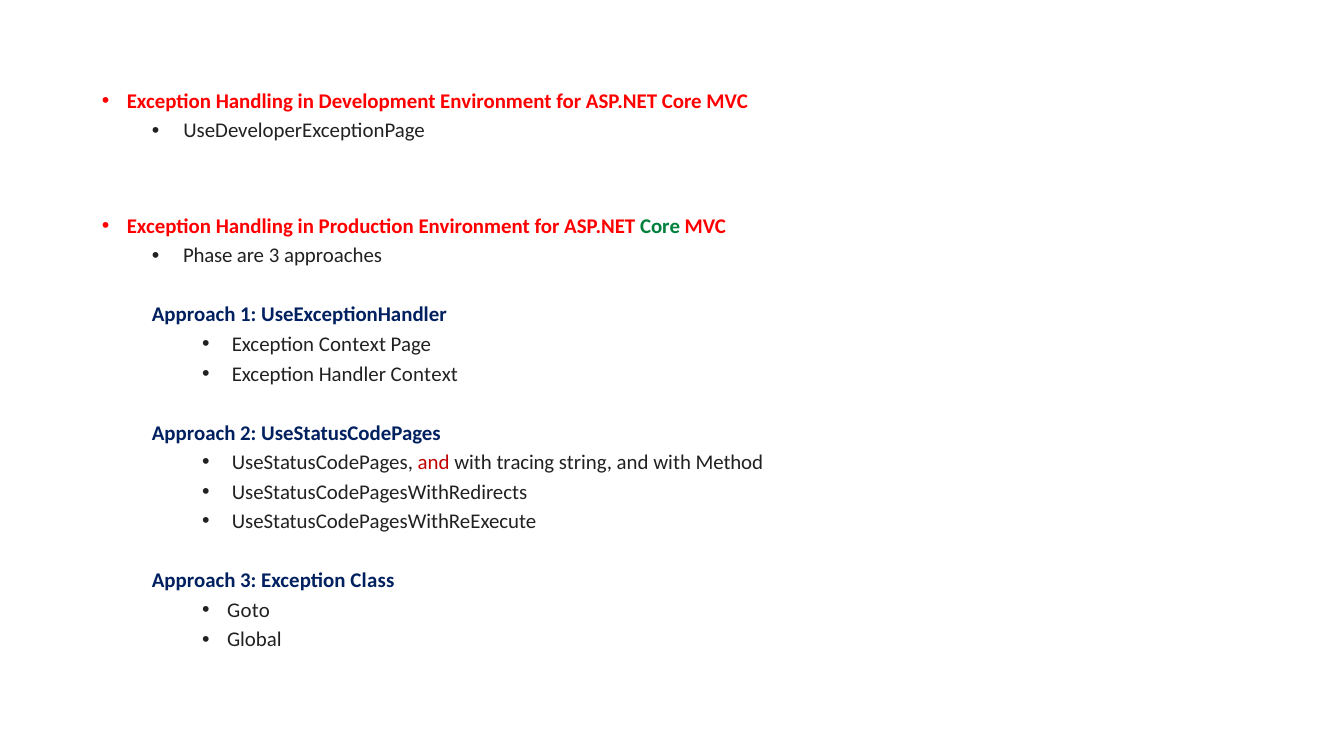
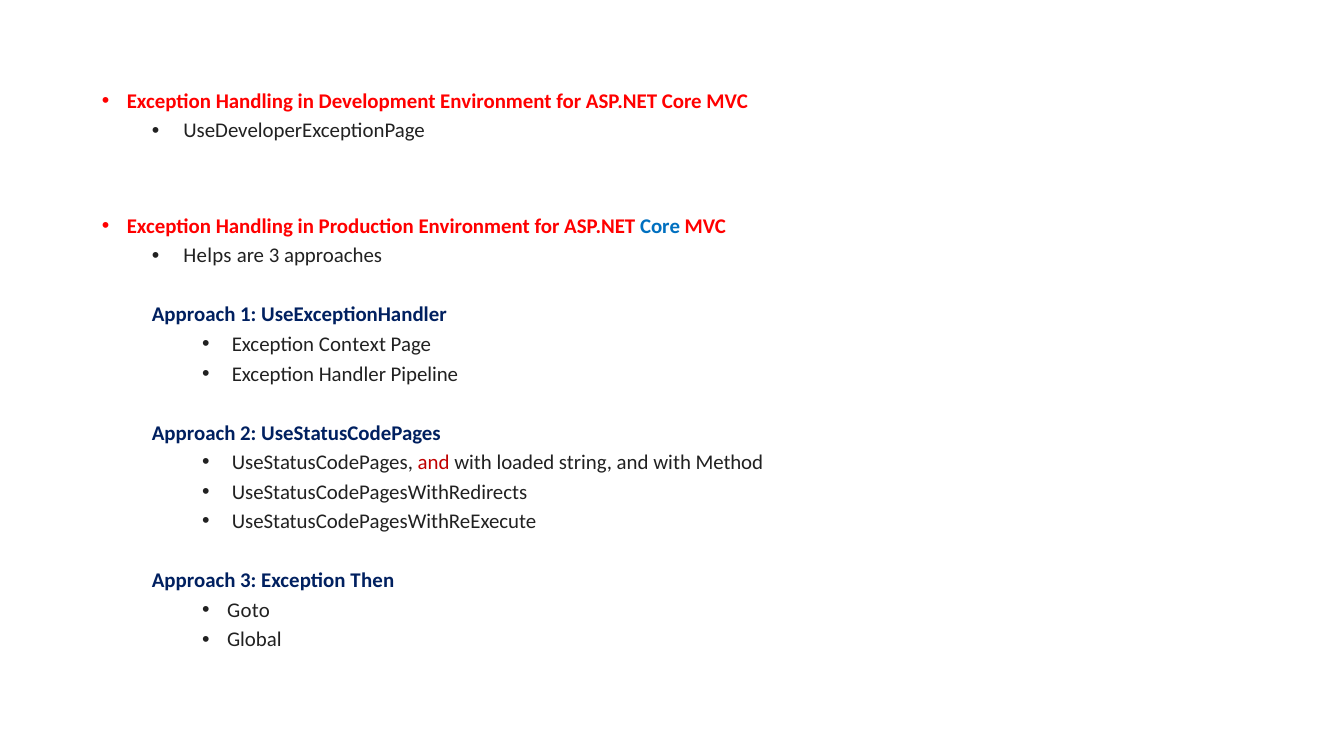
Core at (660, 226) colour: green -> blue
Phase: Phase -> Helps
Handler Context: Context -> Pipeline
tracing: tracing -> loaded
Class: Class -> Then
